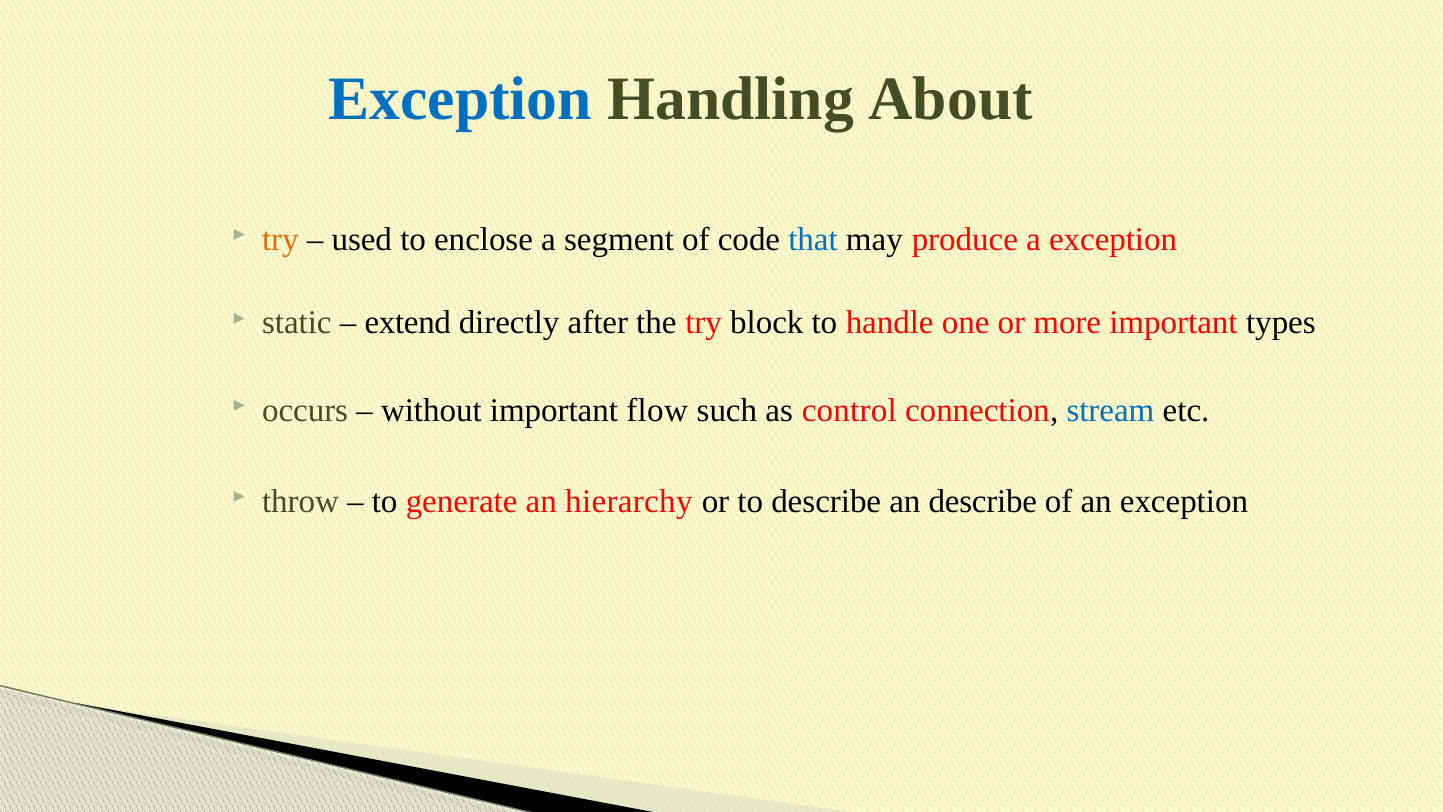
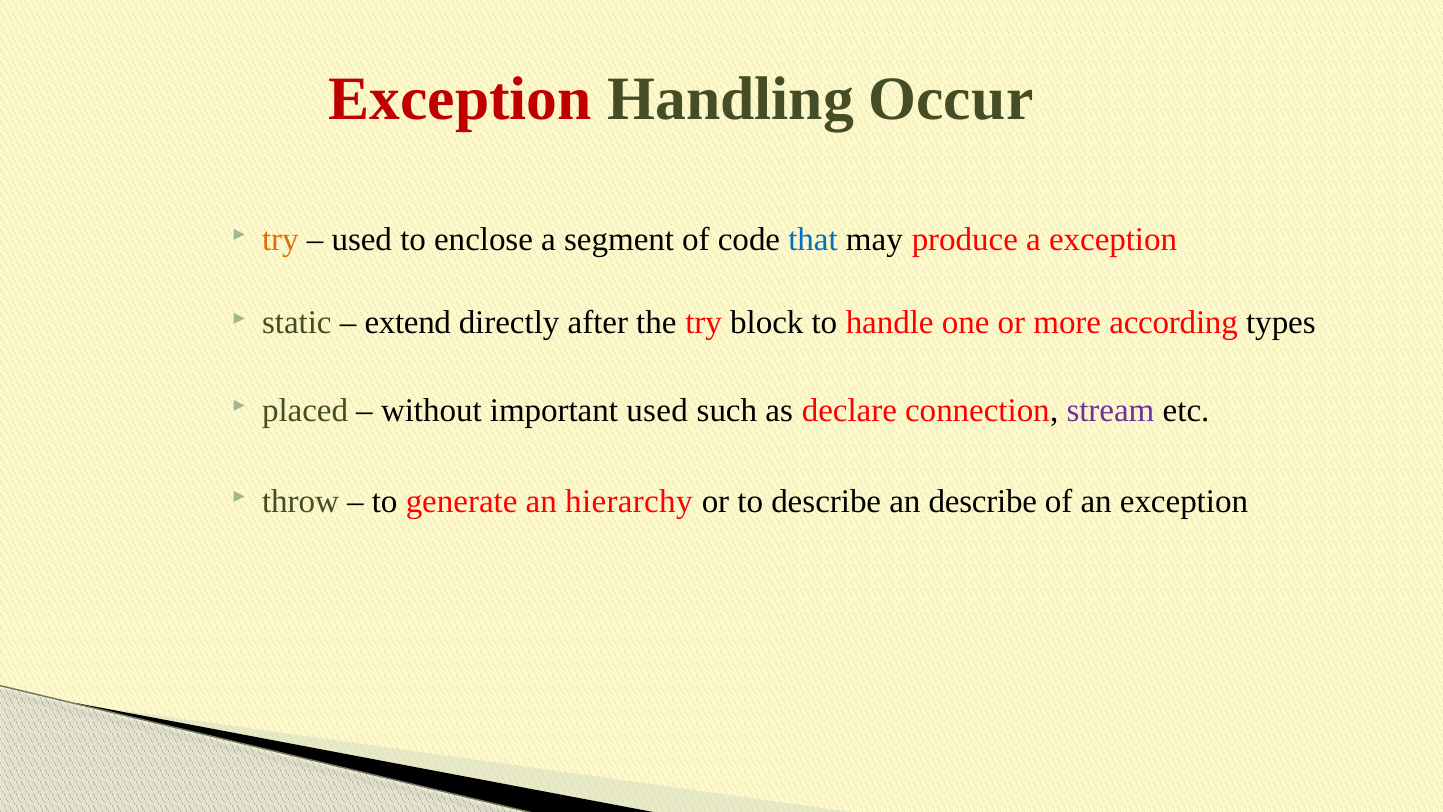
Exception at (460, 99) colour: blue -> red
About: About -> Occur
more important: important -> according
occurs: occurs -> placed
important flow: flow -> used
control: control -> declare
stream colour: blue -> purple
